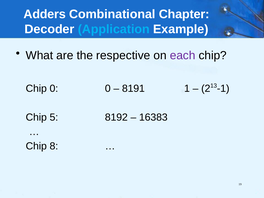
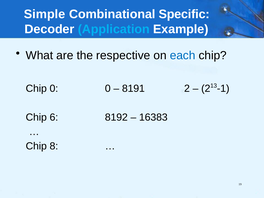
Adders: Adders -> Simple
Chapter: Chapter -> Specific
each colour: purple -> blue
1: 1 -> 2
5: 5 -> 6
